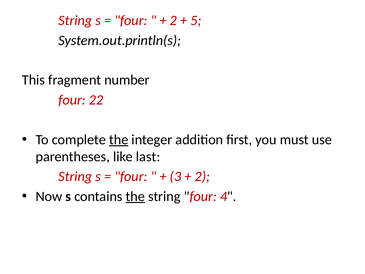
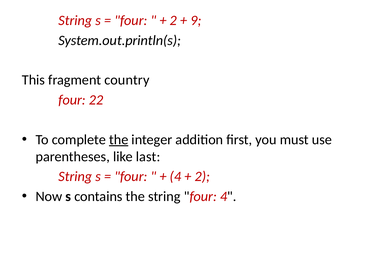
5: 5 -> 9
number: number -> country
3 at (175, 176): 3 -> 4
the at (135, 196) underline: present -> none
